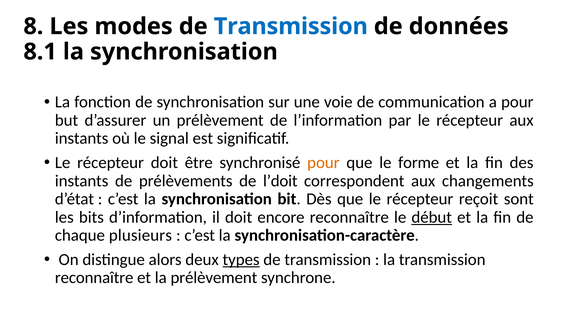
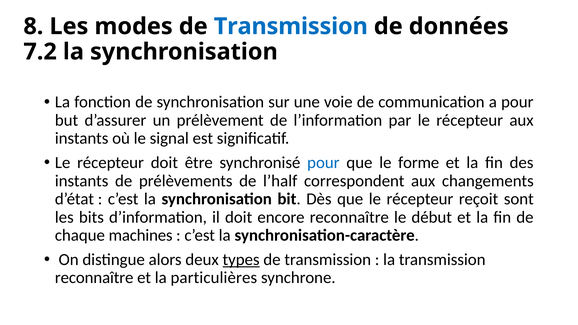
8.1: 8.1 -> 7.2
pour at (323, 163) colour: orange -> blue
l’doit: l’doit -> l’half
début underline: present -> none
plusieurs: plusieurs -> machines
la prélèvement: prélèvement -> particulières
